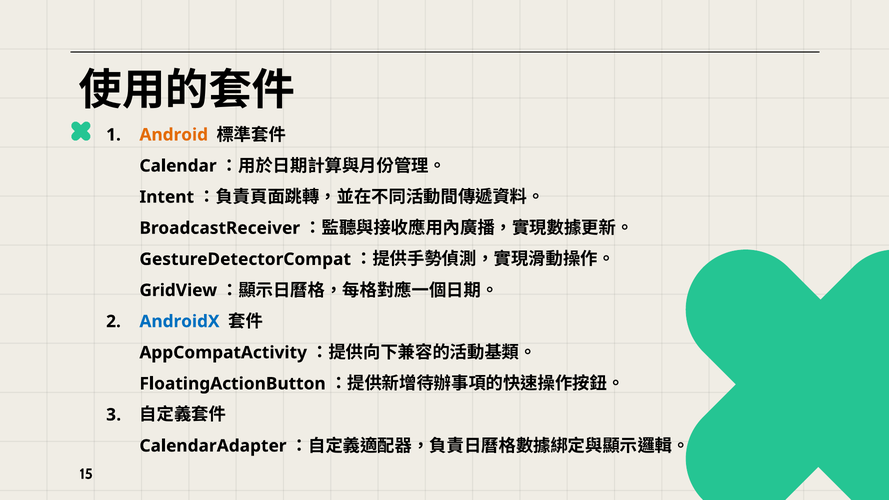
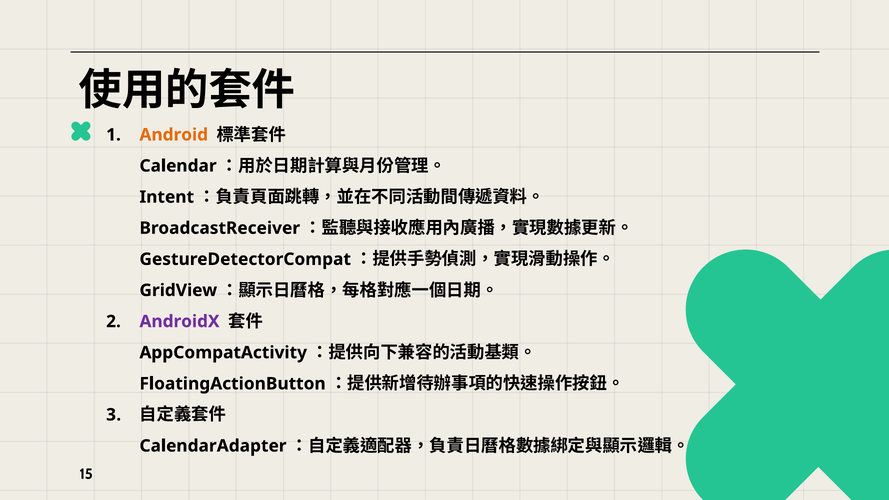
AndroidX colour: blue -> purple
